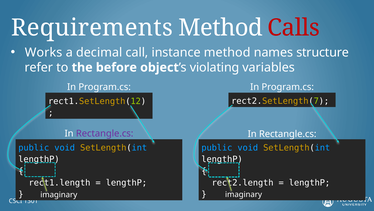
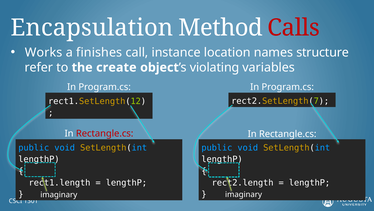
Requirements: Requirements -> Encapsulation
decimal: decimal -> finishes
instance method: method -> location
before: before -> create
Rectangle.cs at (105, 133) colour: purple -> red
